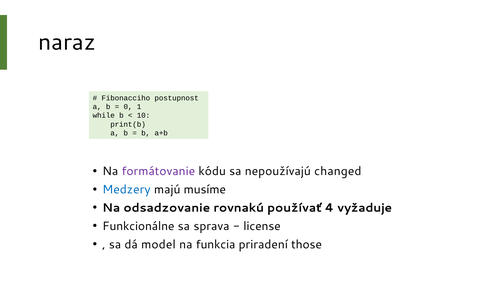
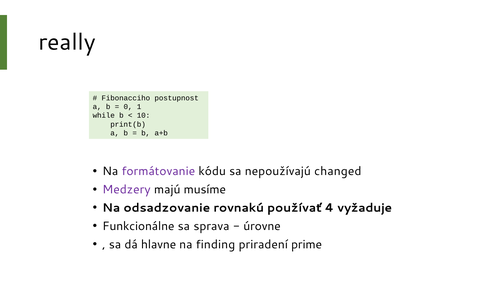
naraz: naraz -> really
Medzery colour: blue -> purple
license: license -> úrovne
model: model -> hlavne
funkcia: funkcia -> finding
those: those -> prime
